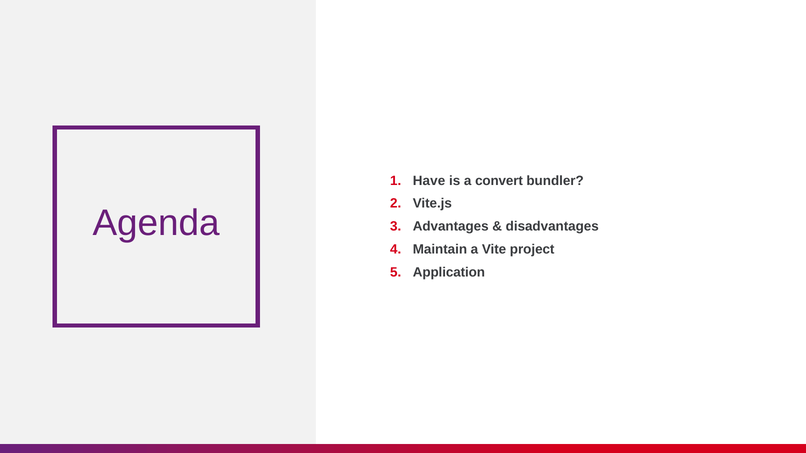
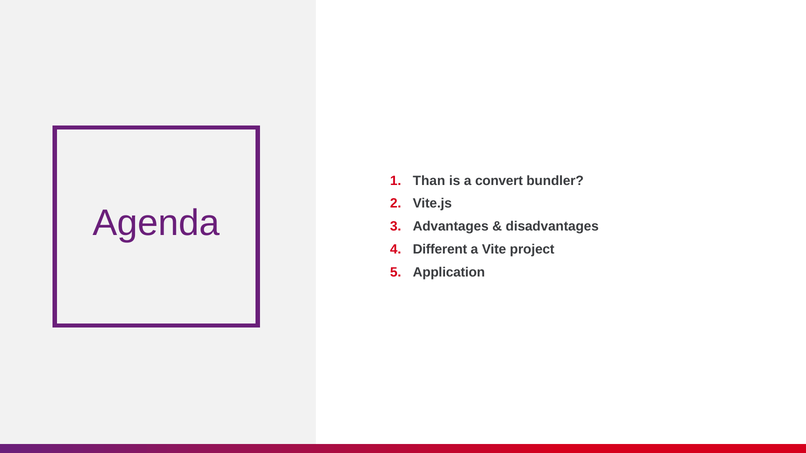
Have: Have -> Than
Maintain: Maintain -> Different
